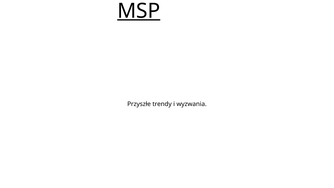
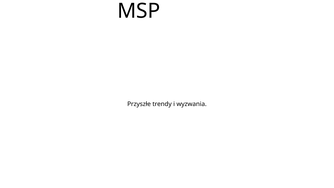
MSP underline: present -> none
